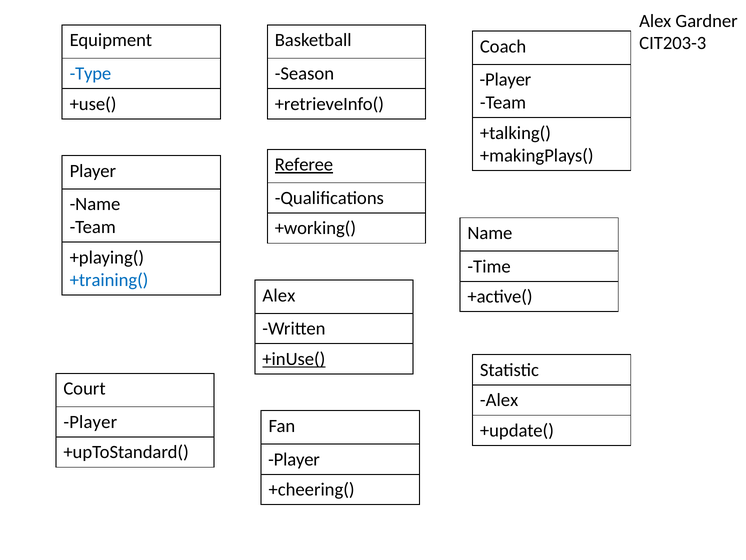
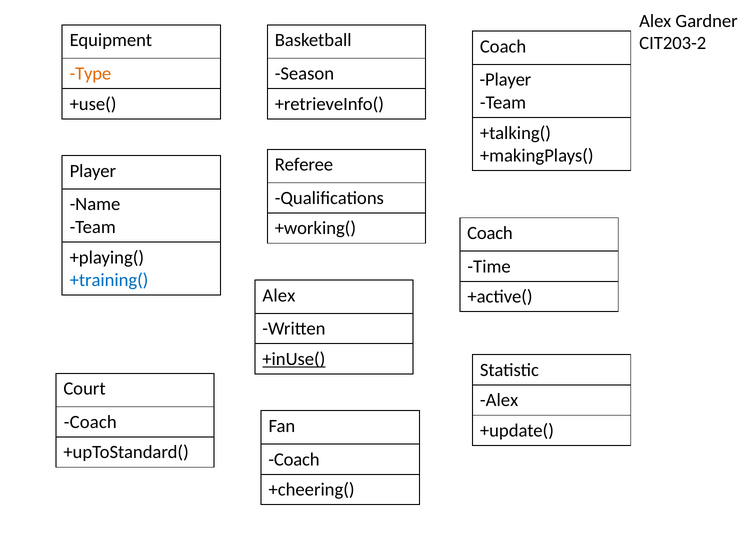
CIT203-3: CIT203-3 -> CIT203-2
Type colour: blue -> orange
Referee underline: present -> none
Name at (490, 233): Name -> Coach
Player at (90, 422): Player -> Coach
Player at (294, 459): Player -> Coach
